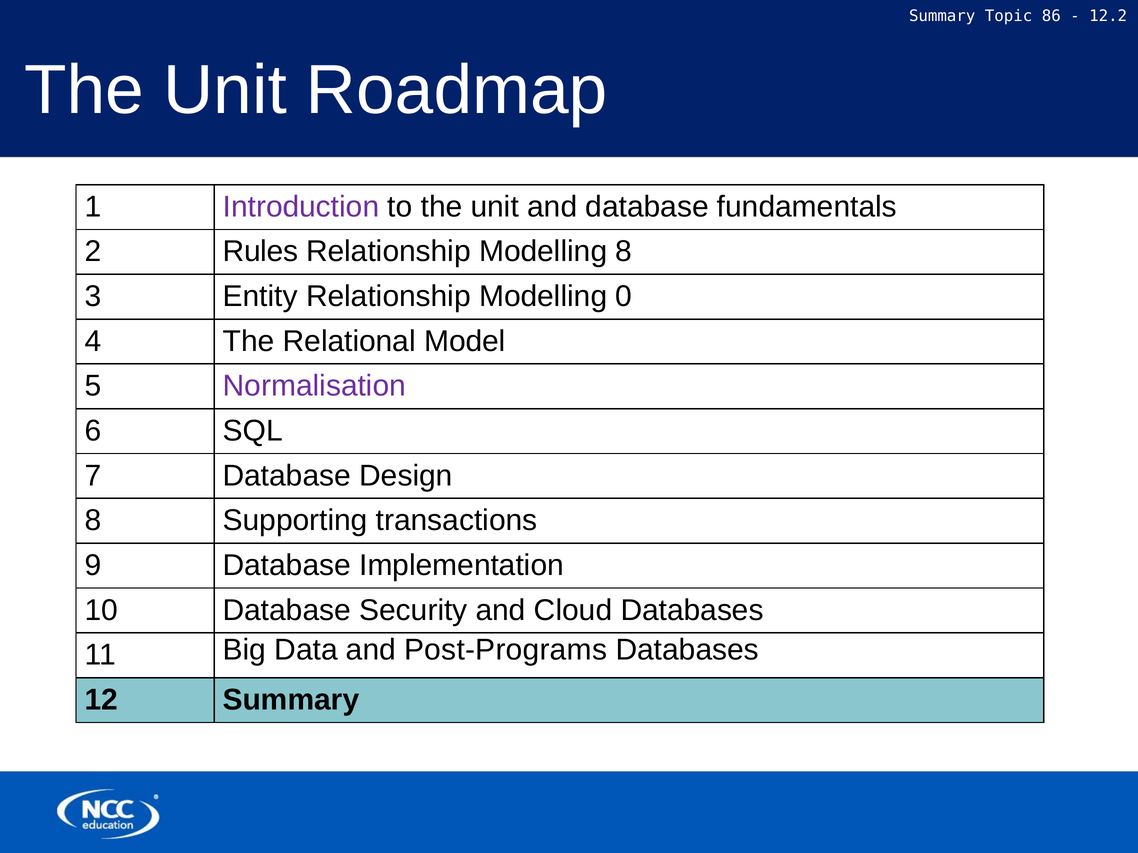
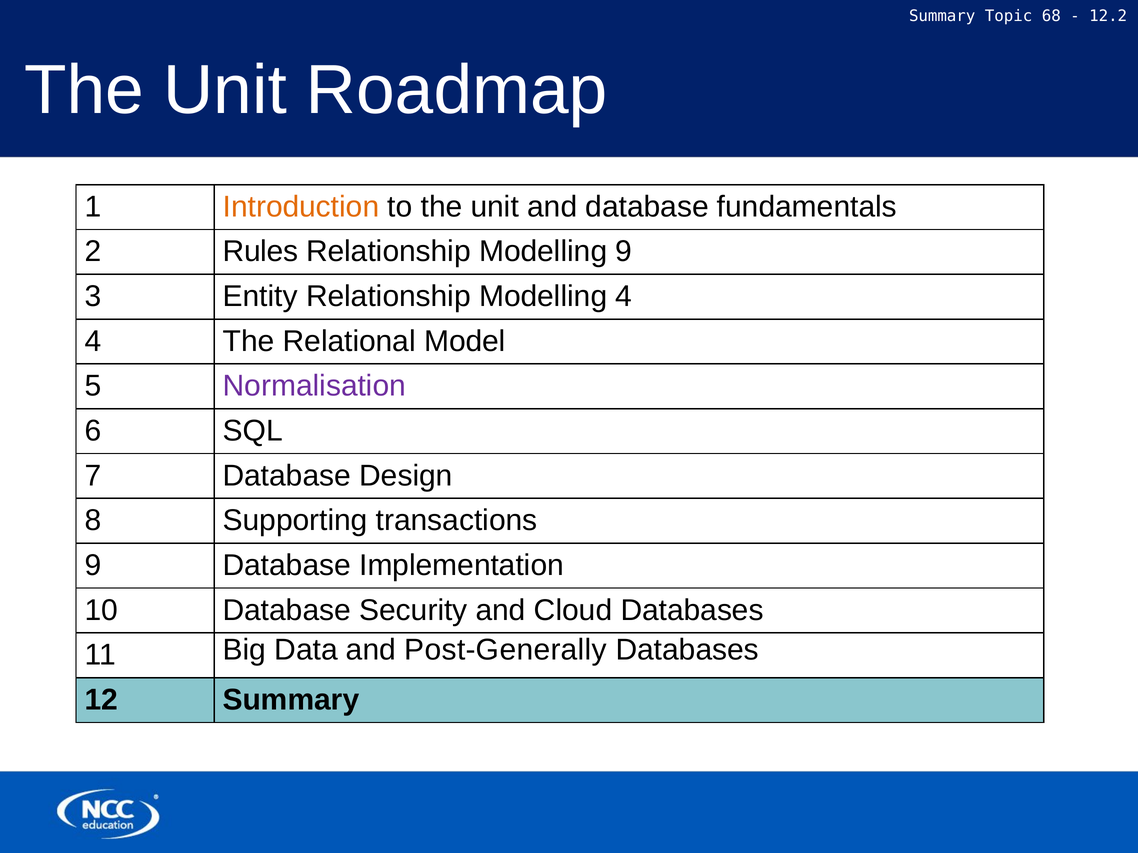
86: 86 -> 68
Introduction colour: purple -> orange
Modelling 8: 8 -> 9
Modelling 0: 0 -> 4
Post-Programs: Post-Programs -> Post-Generally
